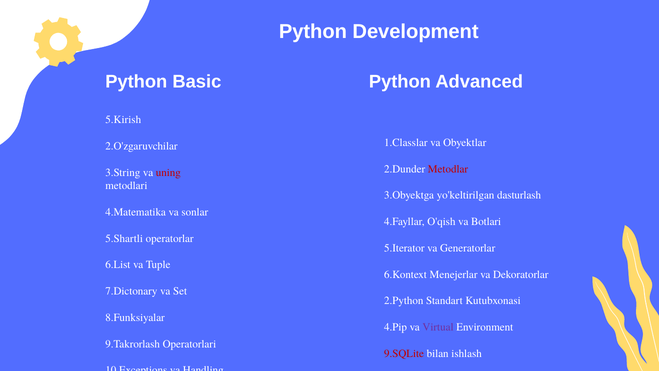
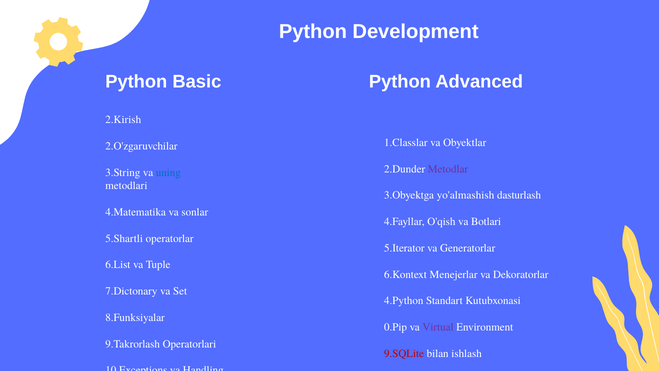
5.Kirish: 5.Kirish -> 2.Kirish
Metodlar colour: red -> purple
uning colour: red -> blue
yo'keltirilgan: yo'keltirilgan -> yo'almashish
2.Python: 2.Python -> 4.Python
4.Pip: 4.Pip -> 0.Pip
